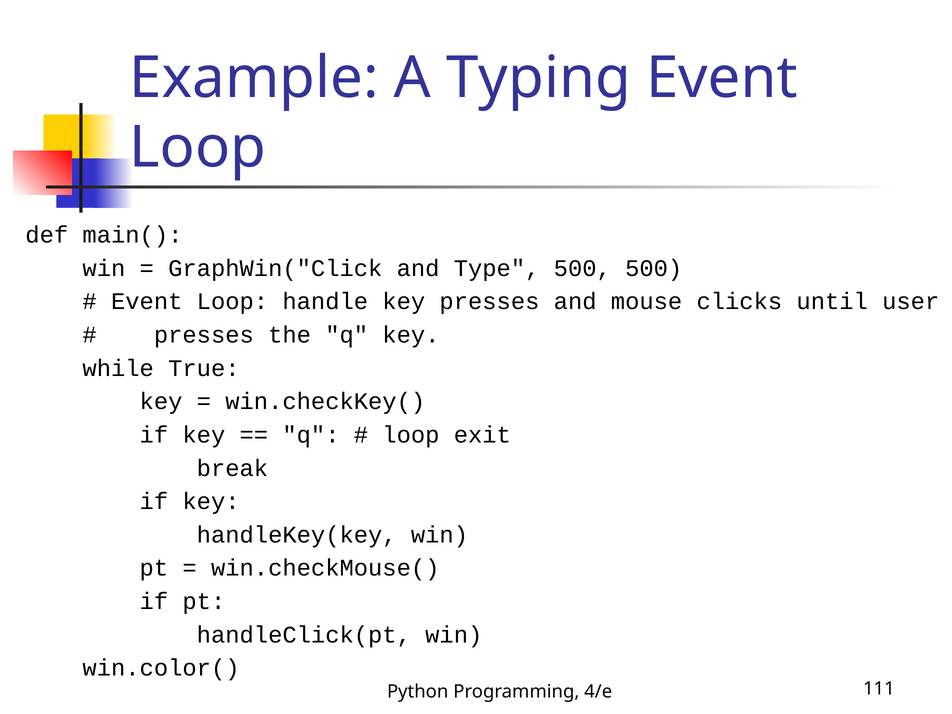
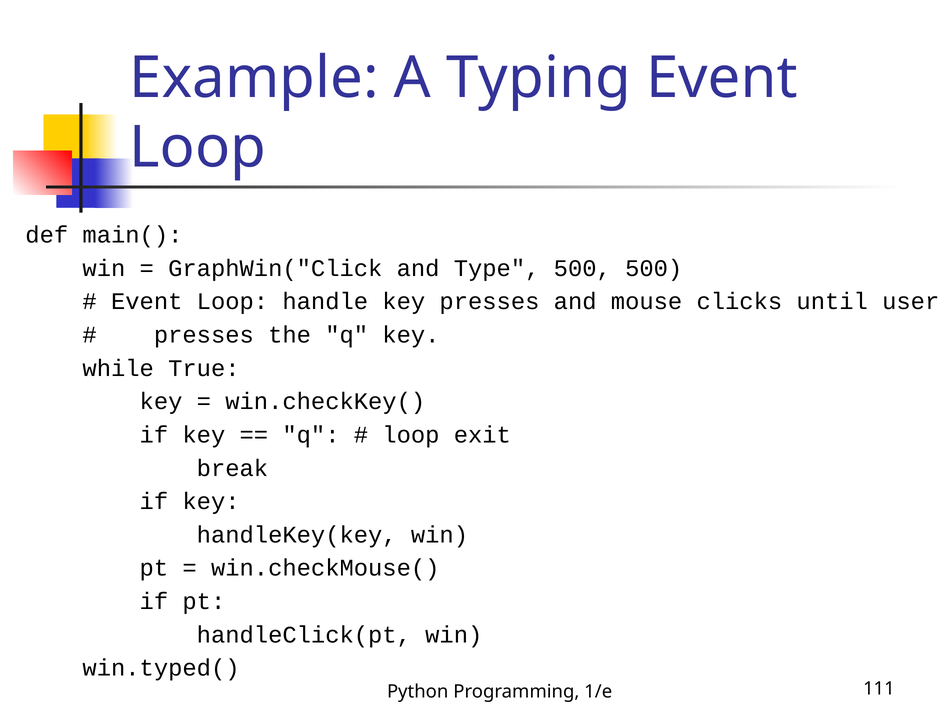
win.color(: win.color( -> win.typed(
4/e: 4/e -> 1/e
